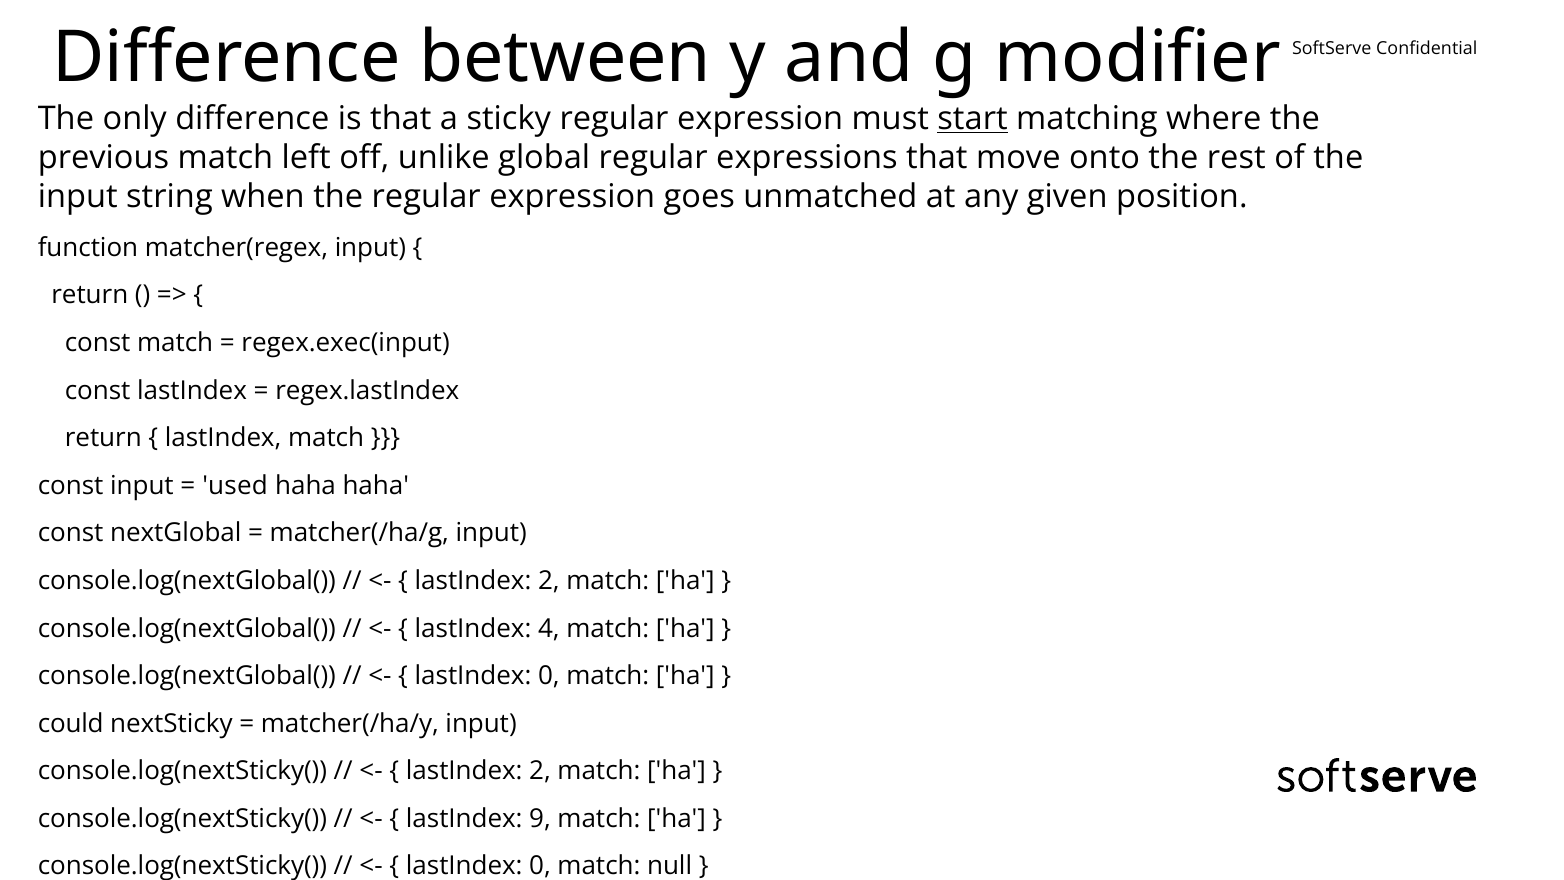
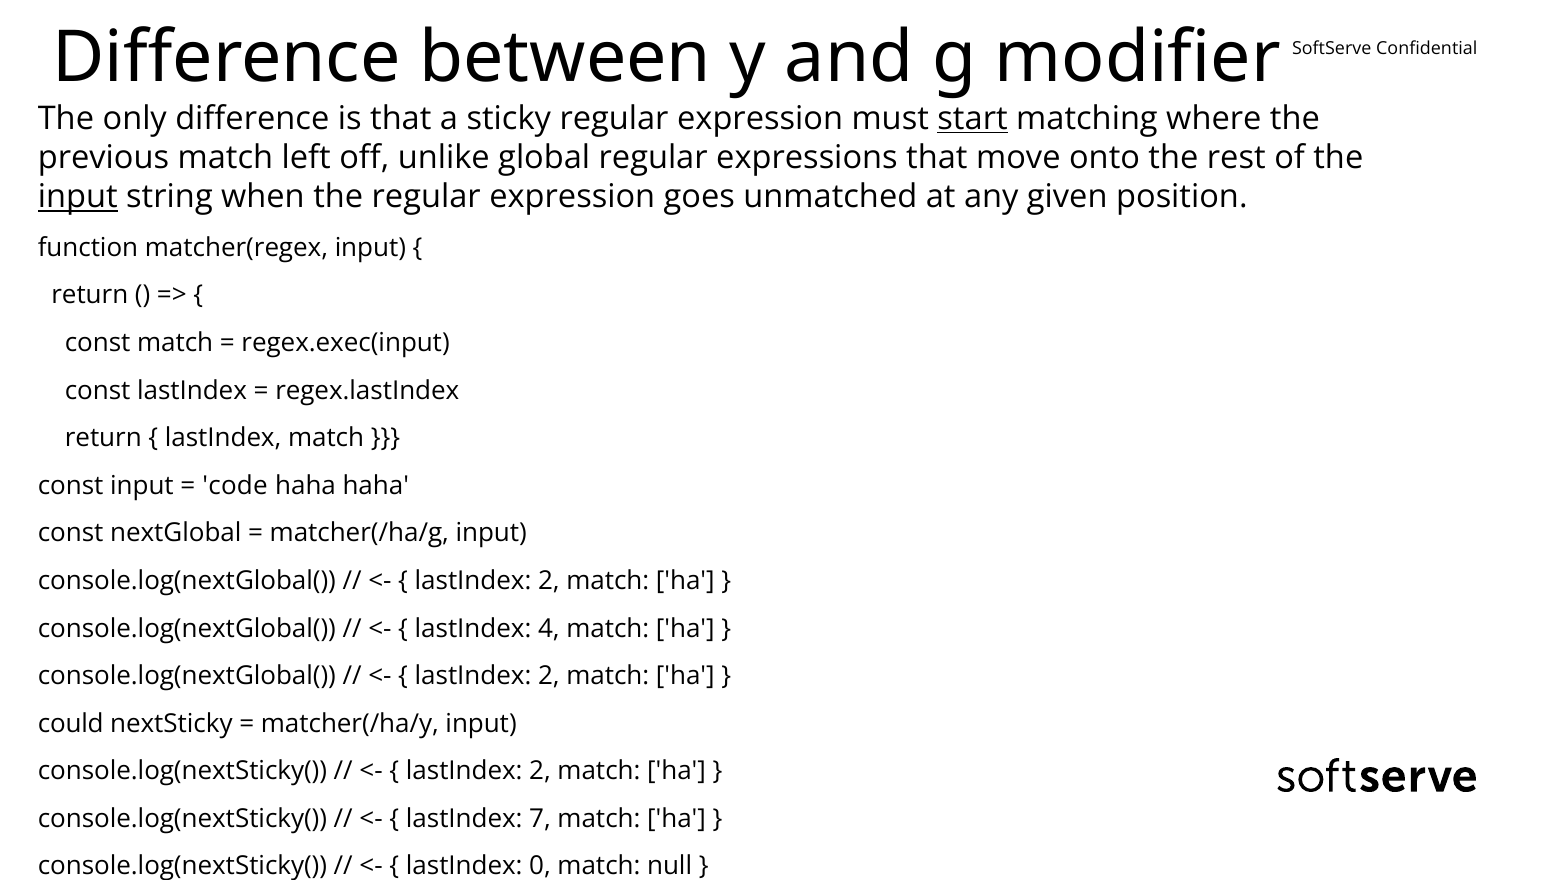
input at (78, 197) underline: none -> present
used: used -> code
0 at (549, 676): 0 -> 2
9: 9 -> 7
